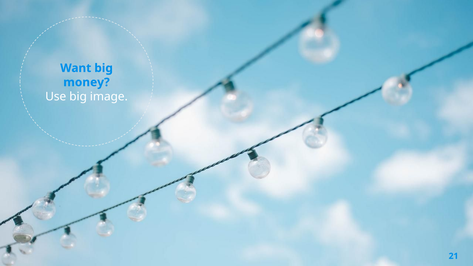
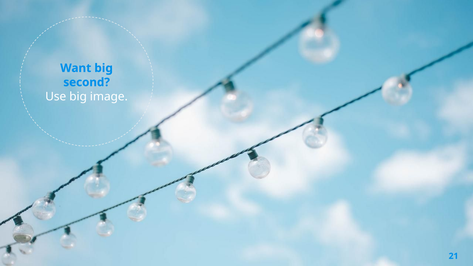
money: money -> second
